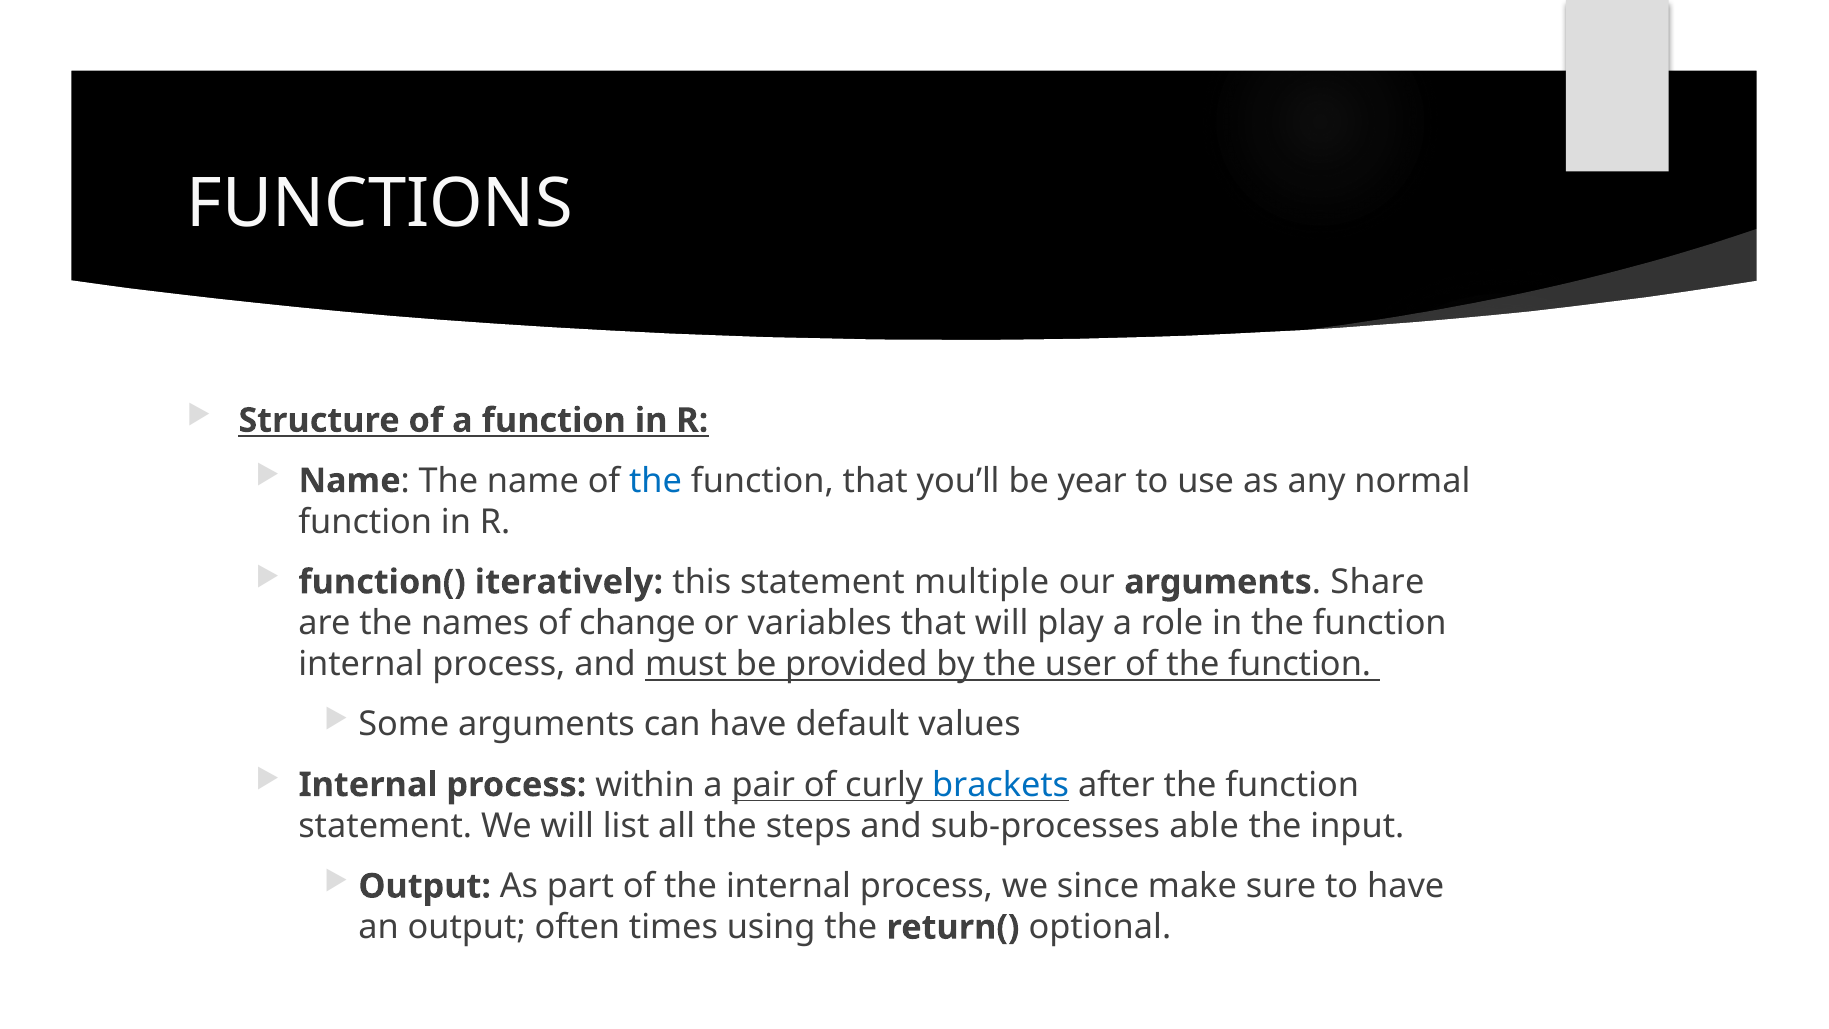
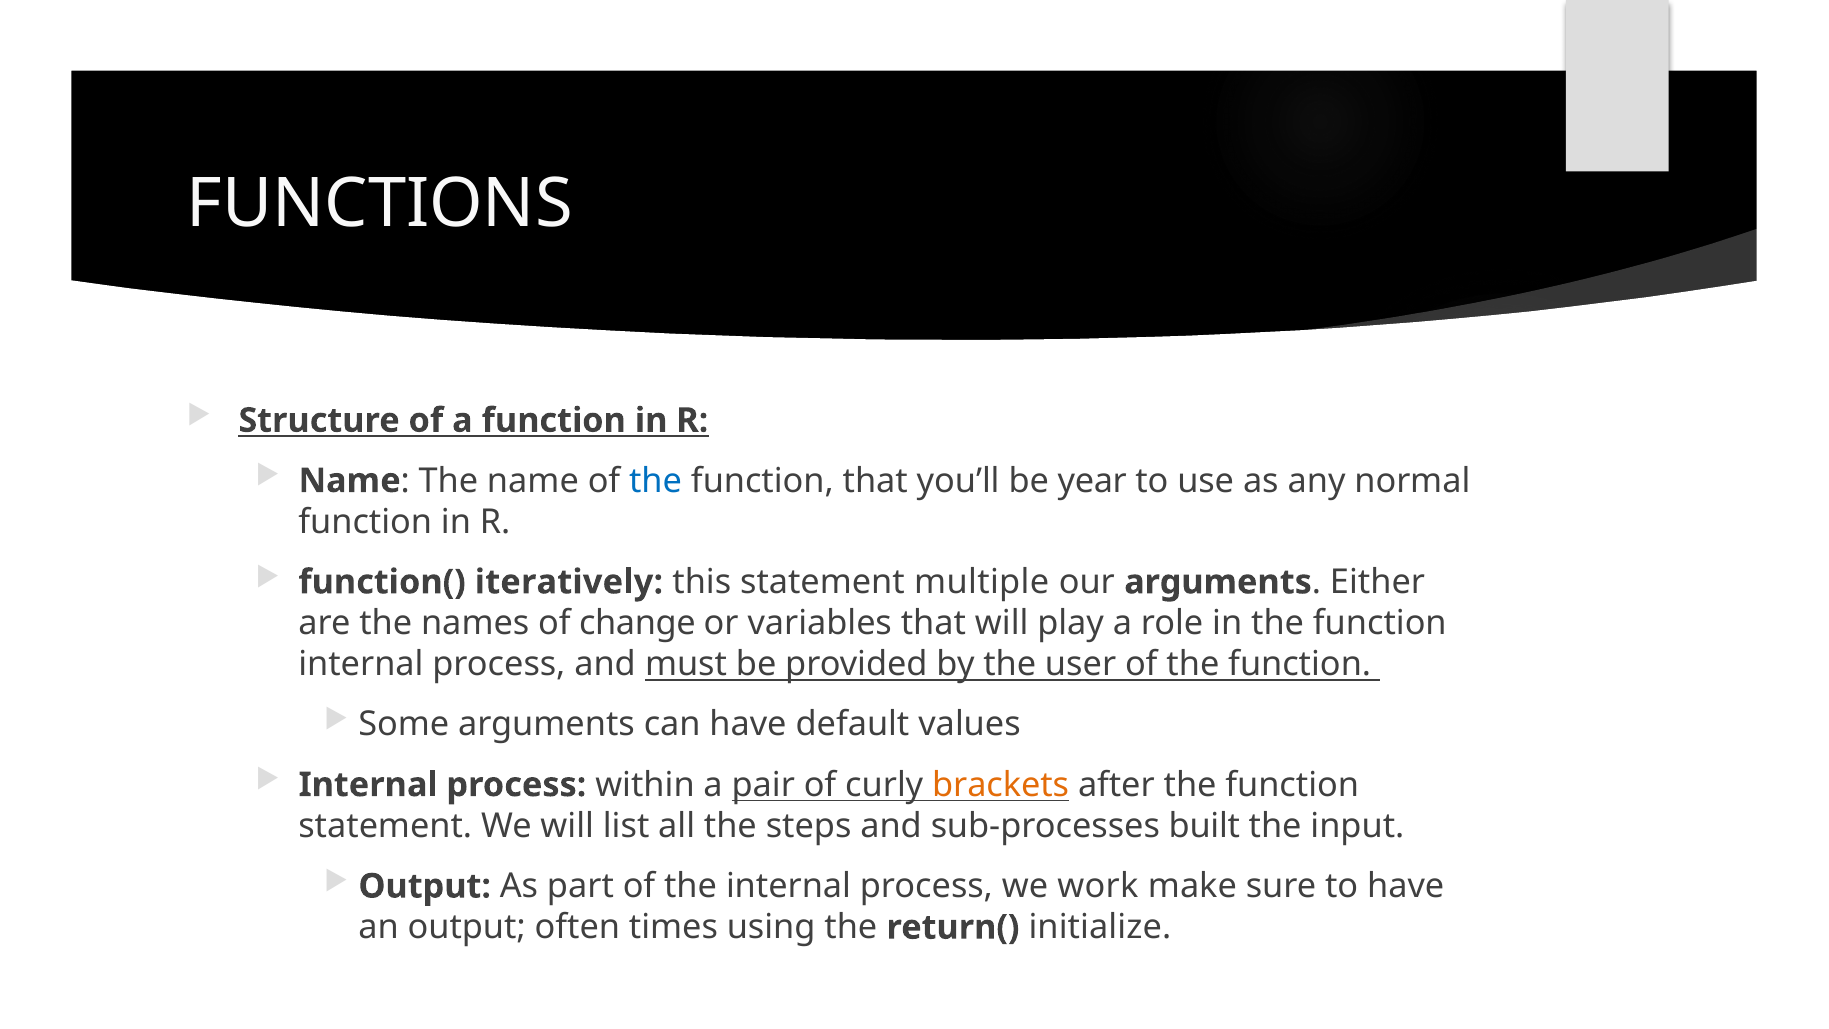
Share: Share -> Either
brackets colour: blue -> orange
able: able -> built
since: since -> work
optional: optional -> initialize
